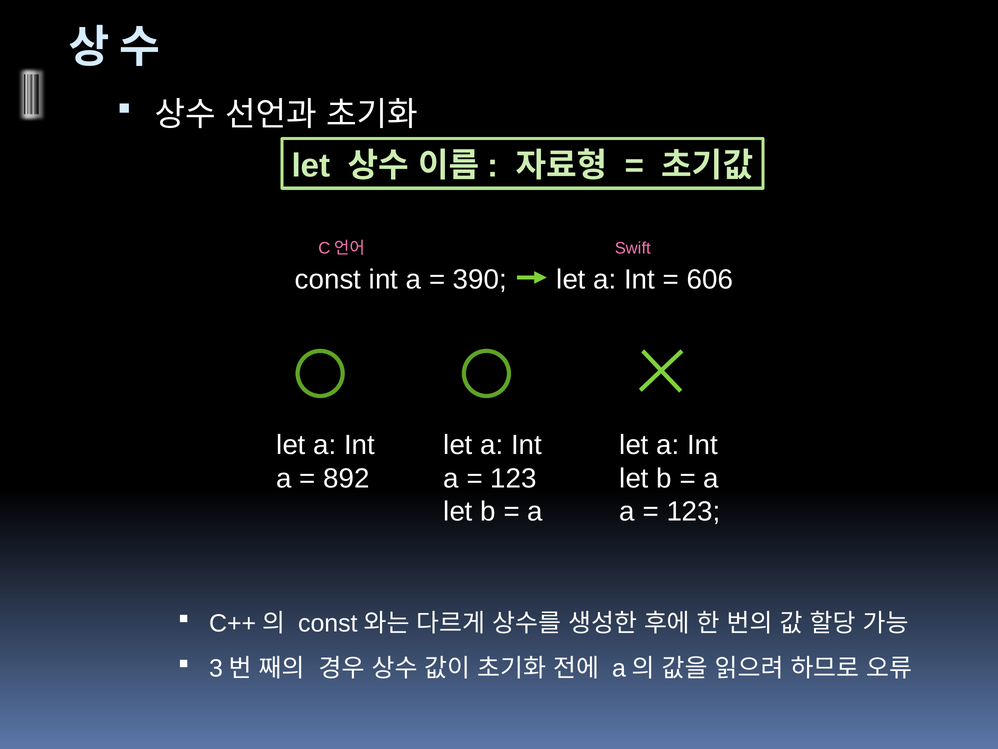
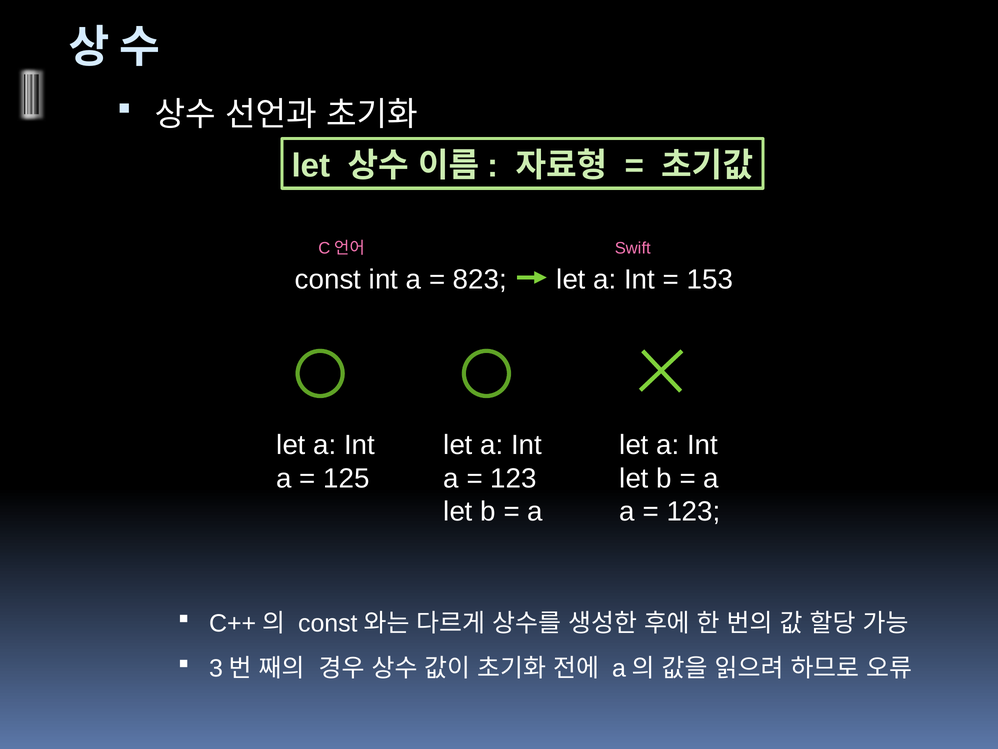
390: 390 -> 823
606: 606 -> 153
892: 892 -> 125
